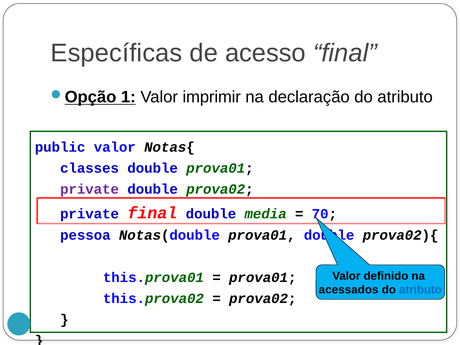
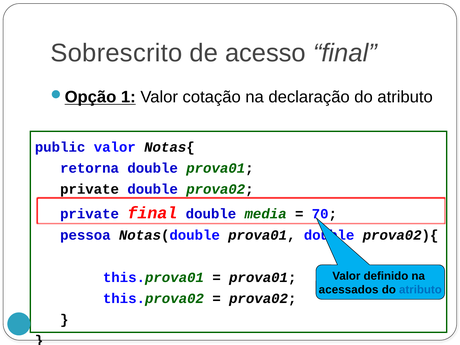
Específicas: Específicas -> Sobrescrito
imprimir: imprimir -> cotação
classes: classes -> retorna
private at (90, 189) colour: purple -> black
